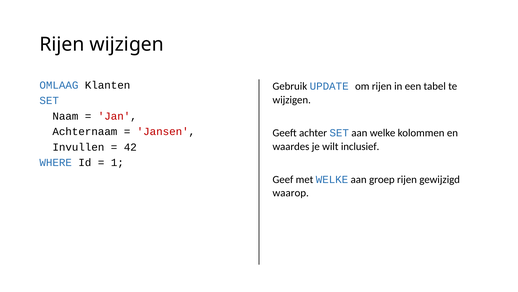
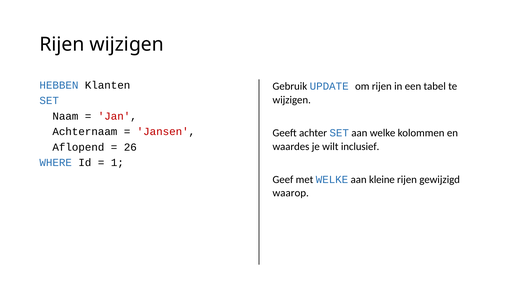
OMLAAG: OMLAAG -> HEBBEN
Invullen: Invullen -> Aflopend
42: 42 -> 26
groep: groep -> kleine
